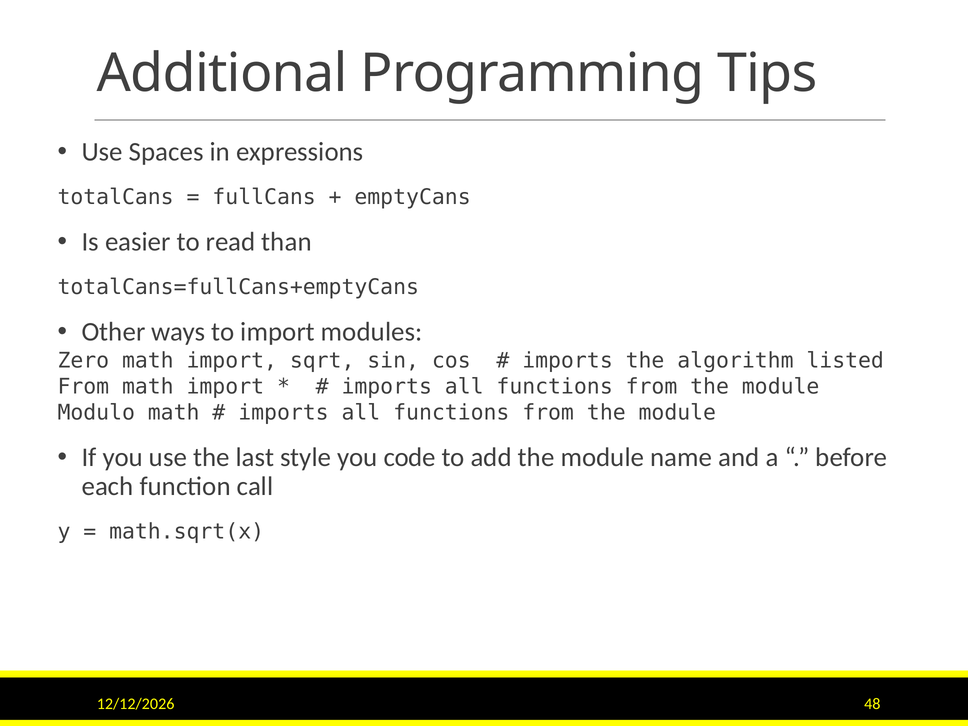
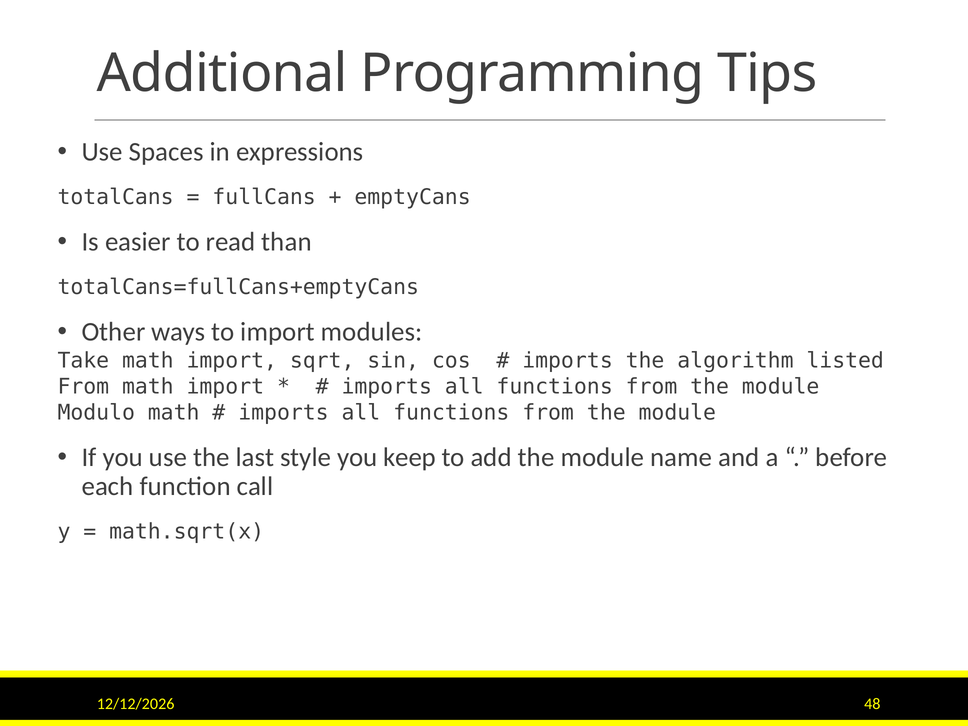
Zero: Zero -> Take
code: code -> keep
